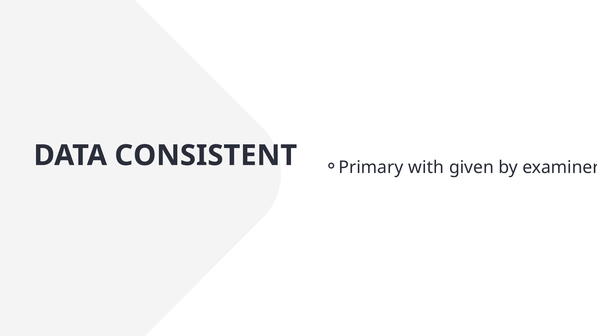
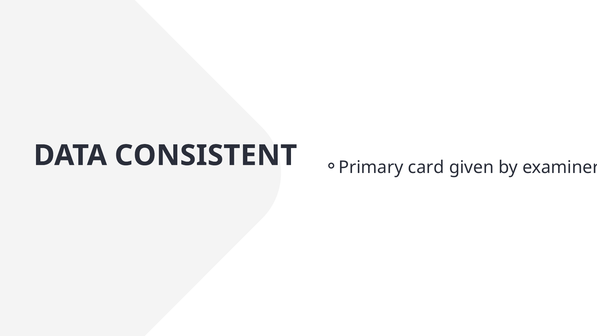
with: with -> card
